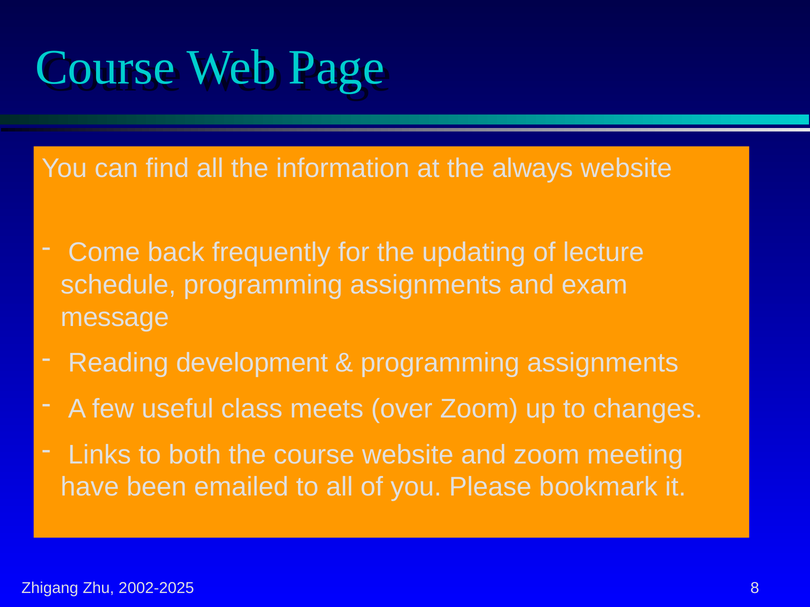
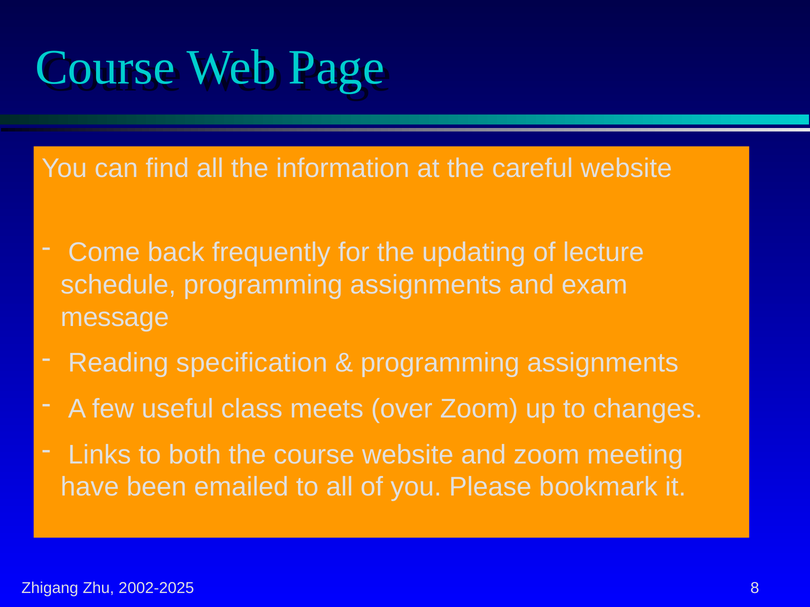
always: always -> careful
development: development -> specification
